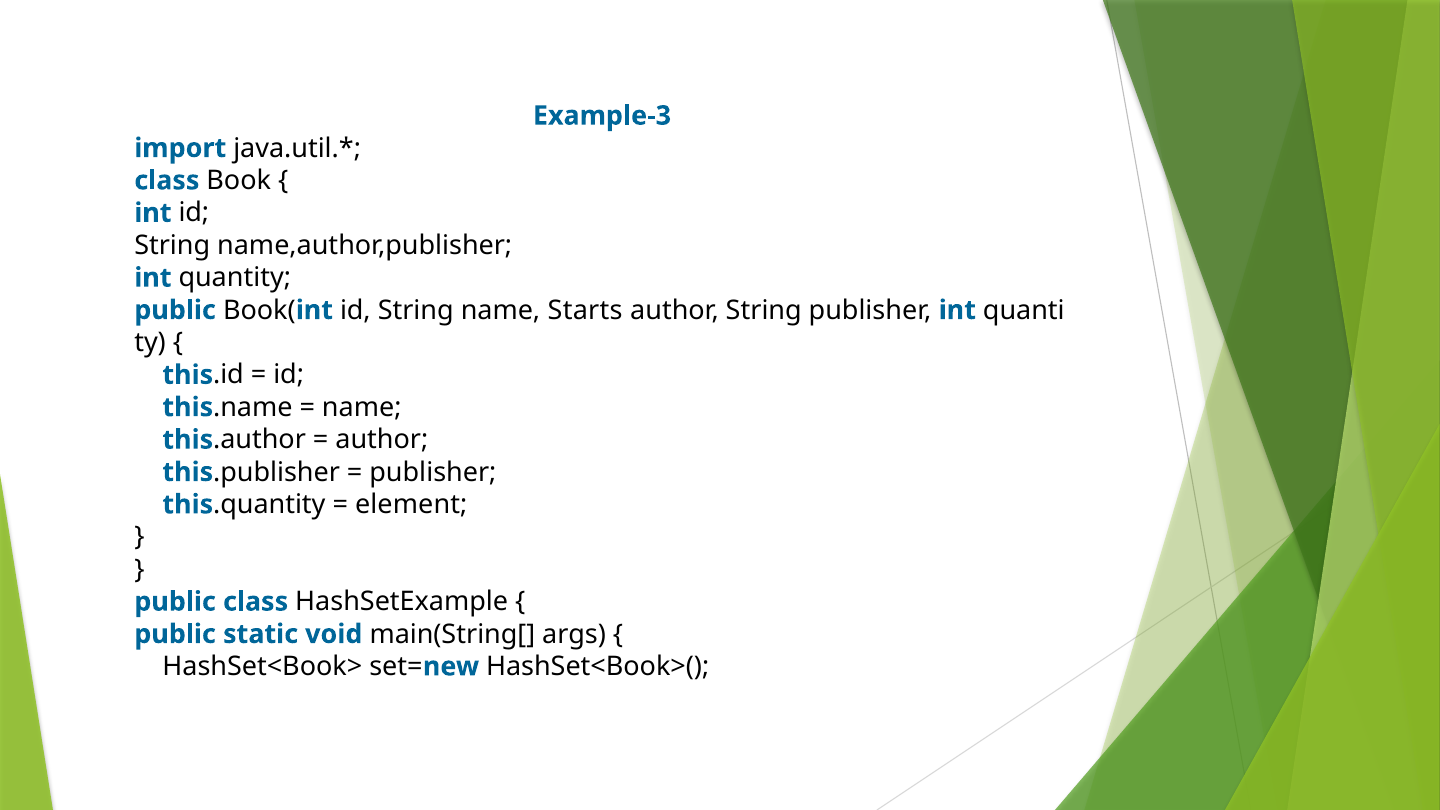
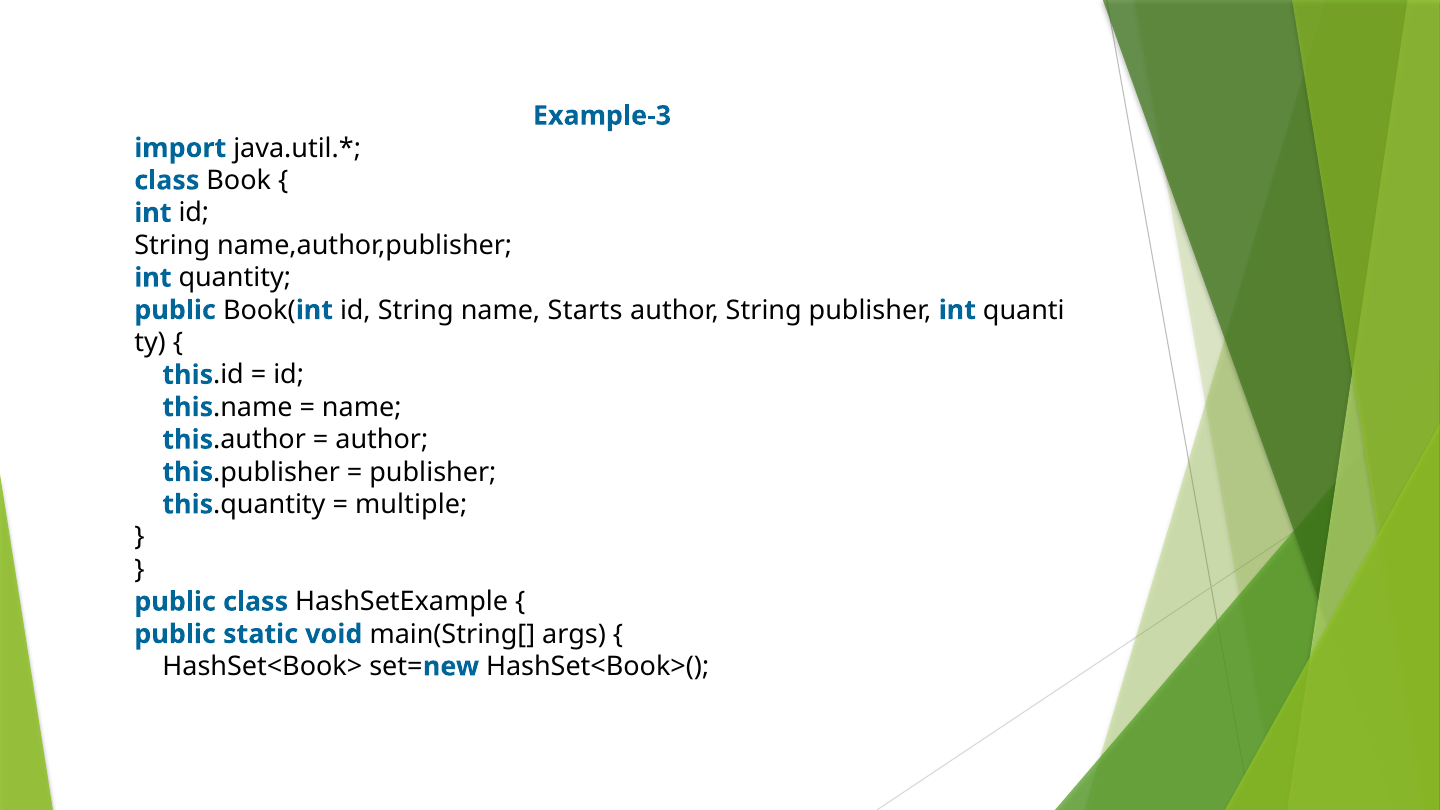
element: element -> multiple
